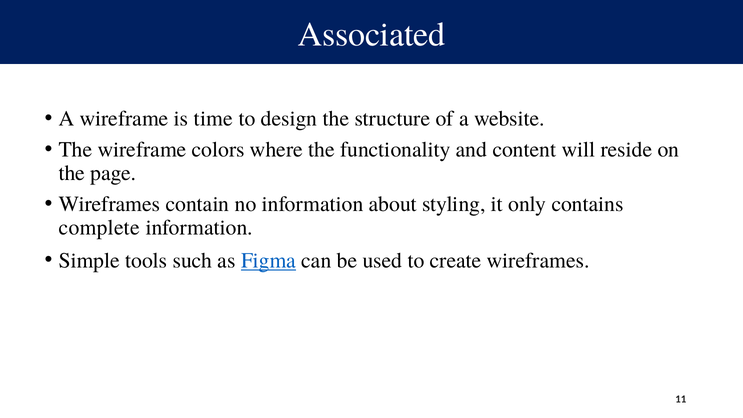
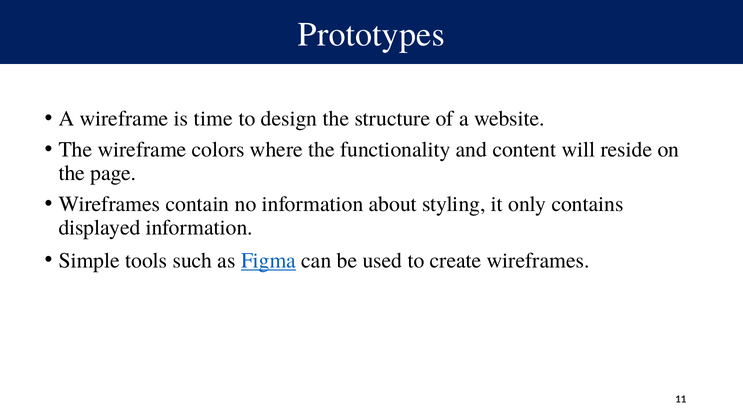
Associated: Associated -> Prototypes
complete: complete -> displayed
